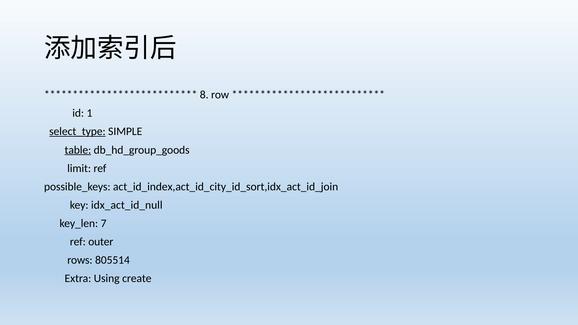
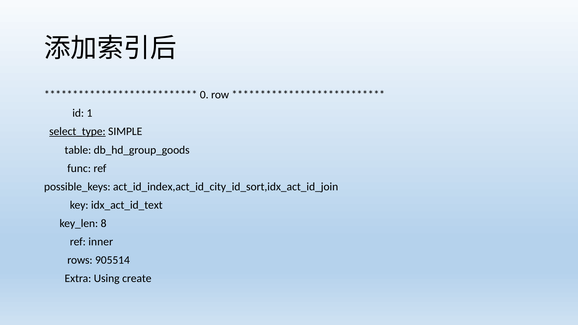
8: 8 -> 0
table underline: present -> none
limit: limit -> func
idx_act_id_null: idx_act_id_null -> idx_act_id_text
7: 7 -> 8
outer: outer -> inner
805514: 805514 -> 905514
